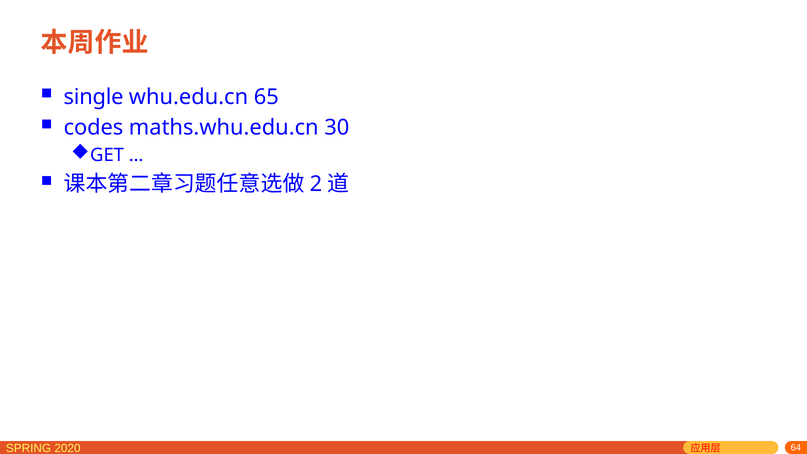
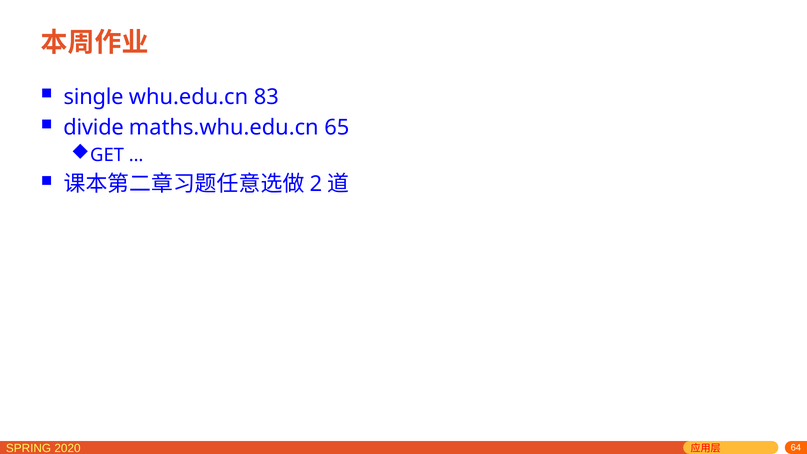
65: 65 -> 83
codes: codes -> divide
30: 30 -> 65
